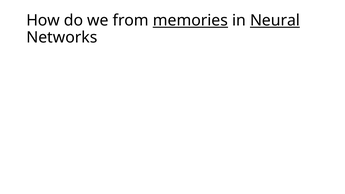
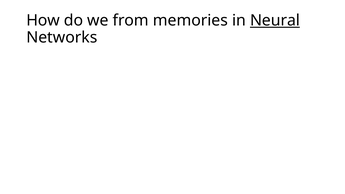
memories underline: present -> none
